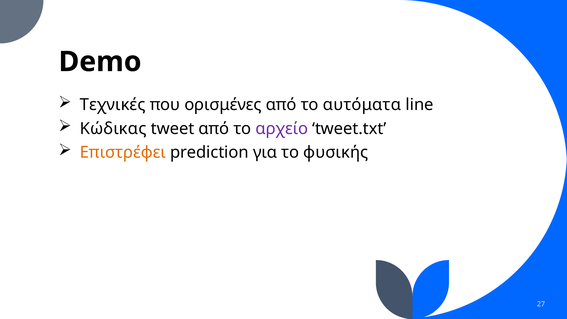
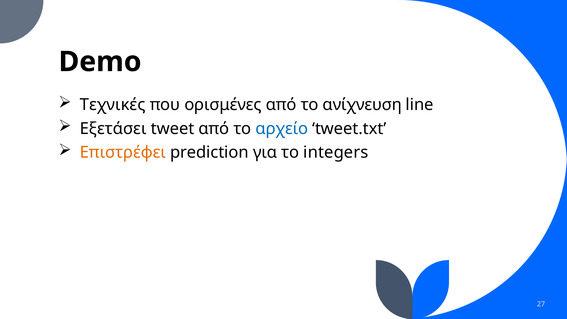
αυτόματα: αυτόματα -> ανίχνευση
Κώδικας: Κώδικας -> Εξετάσει
αρχείο colour: purple -> blue
φυσικής: φυσικής -> integers
